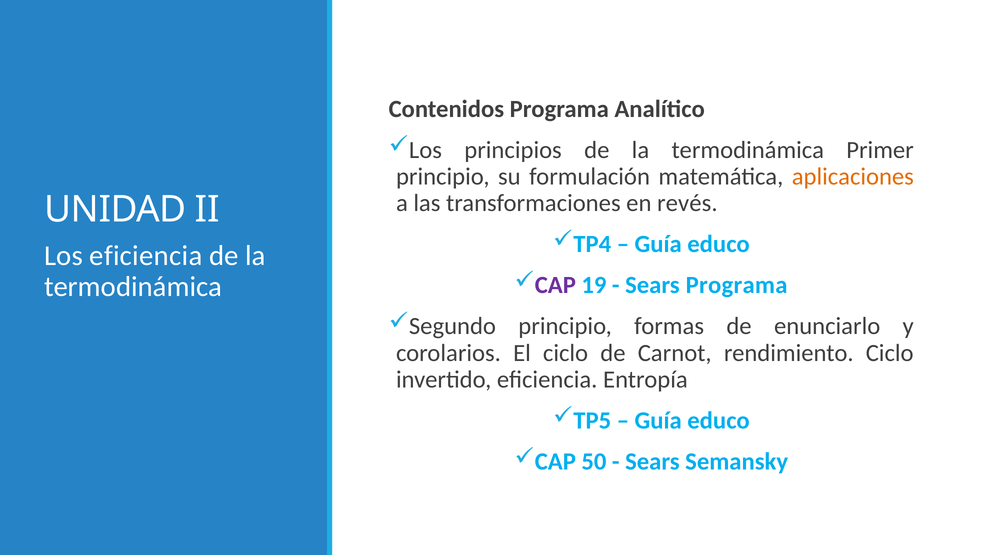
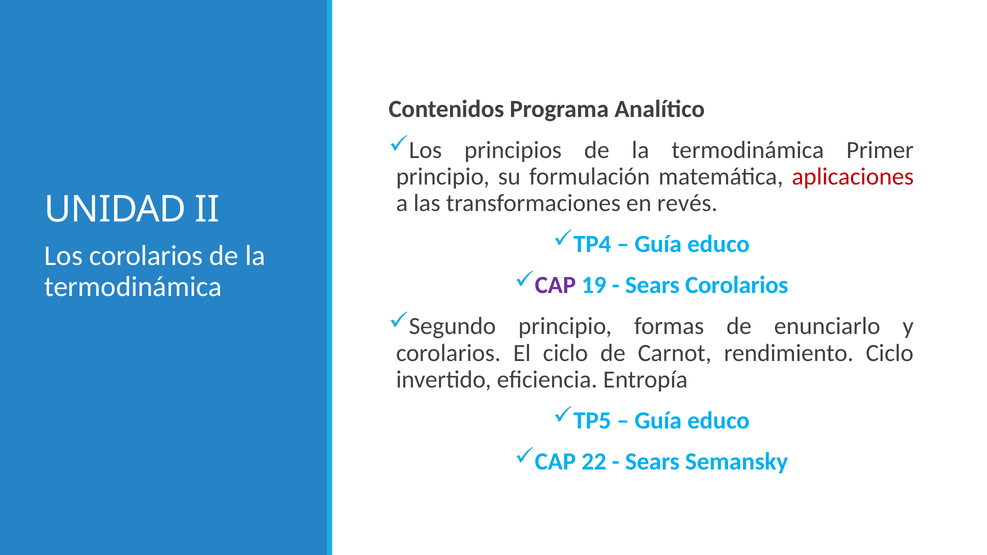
aplicaciones colour: orange -> red
Los eficiencia: eficiencia -> corolarios
Sears Programa: Programa -> Corolarios
50: 50 -> 22
